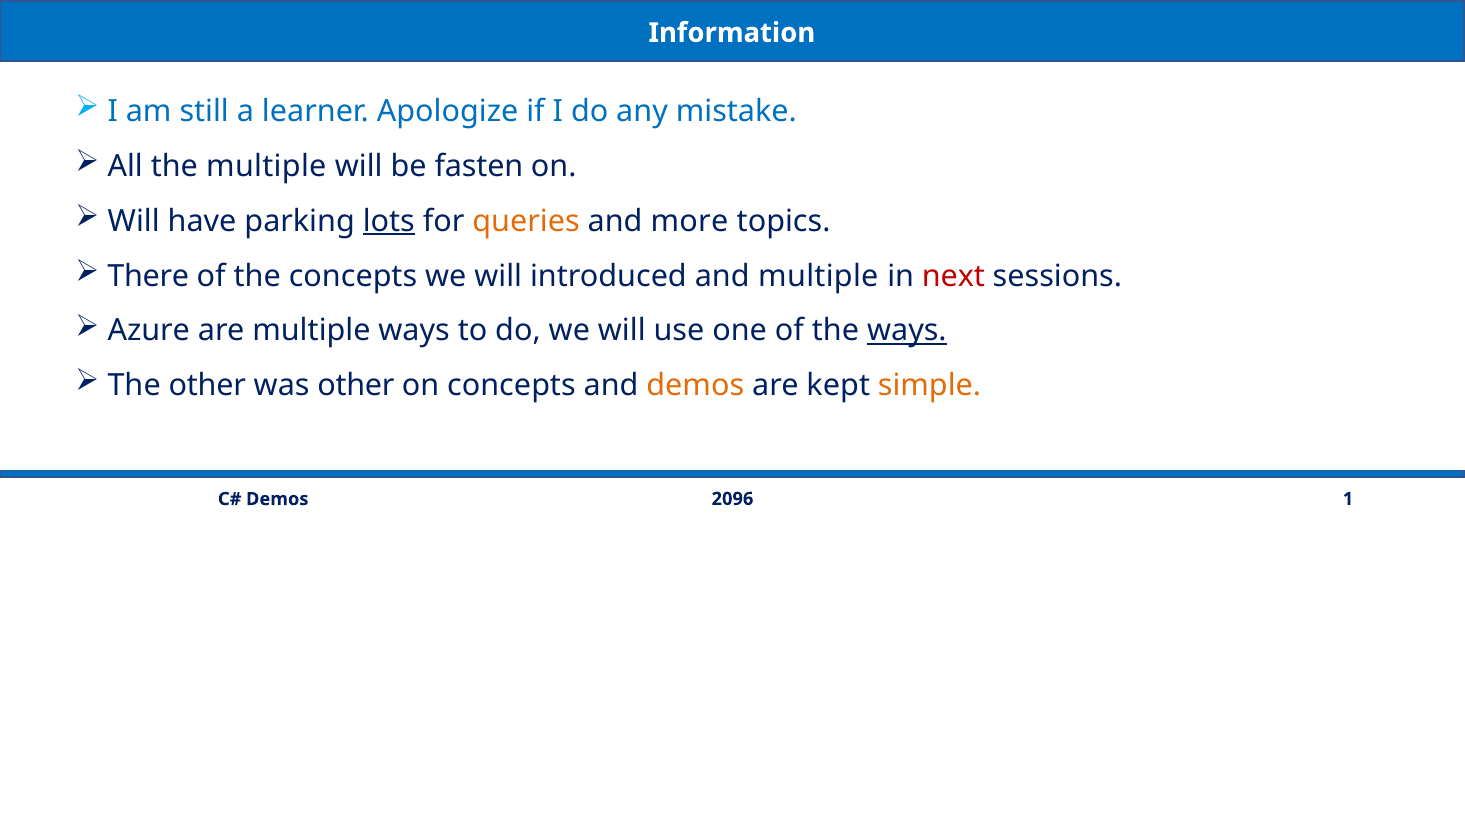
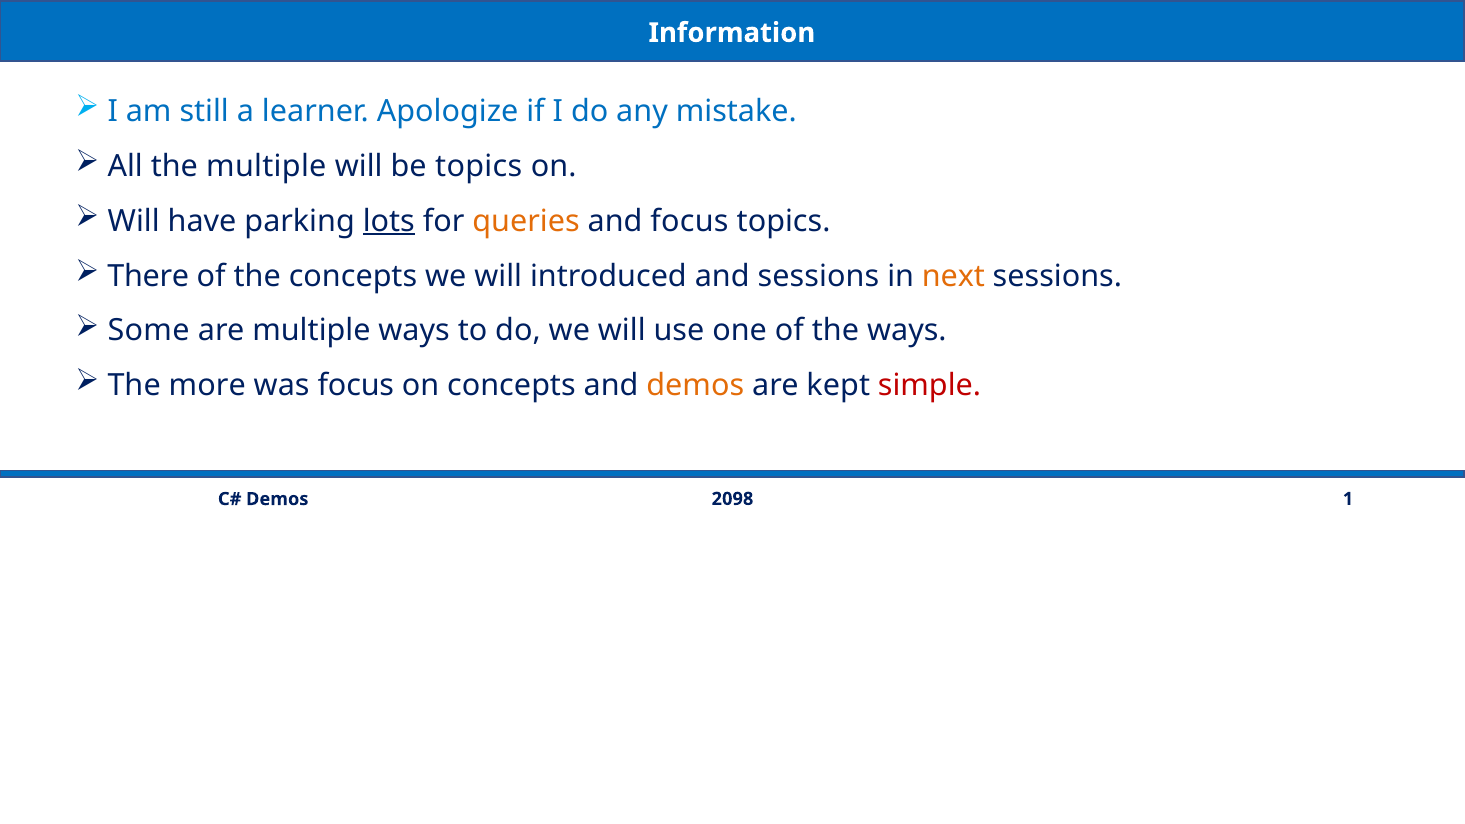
be fasten: fasten -> topics
and more: more -> focus
and multiple: multiple -> sessions
next colour: red -> orange
Azure: Azure -> Some
ways at (907, 331) underline: present -> none
The other: other -> more
was other: other -> focus
simple colour: orange -> red
2096: 2096 -> 2098
